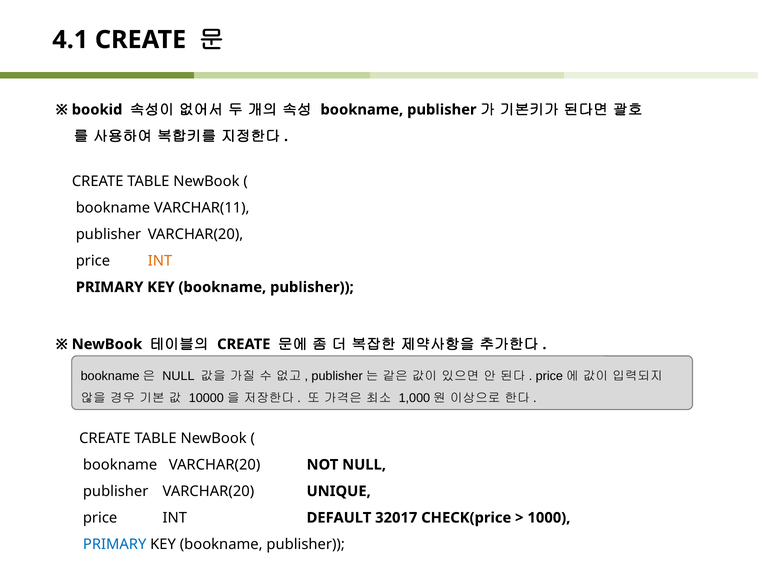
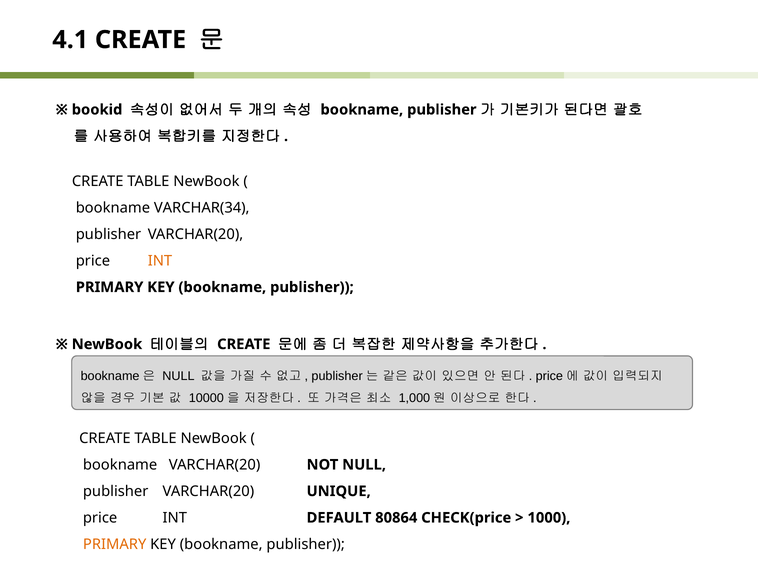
VARCHAR(11: VARCHAR(11 -> VARCHAR(34
32017: 32017 -> 80864
PRIMARY at (115, 545) colour: blue -> orange
